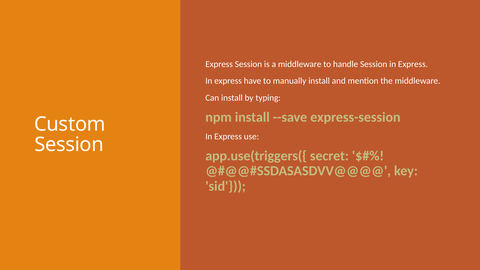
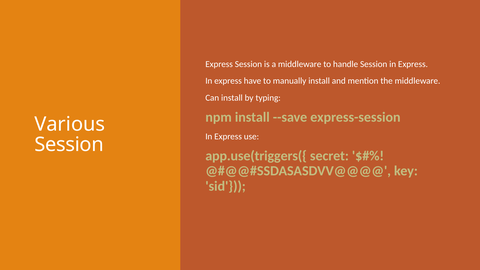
Custom: Custom -> Various
